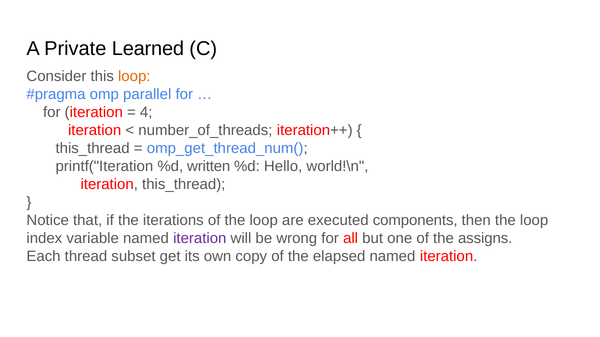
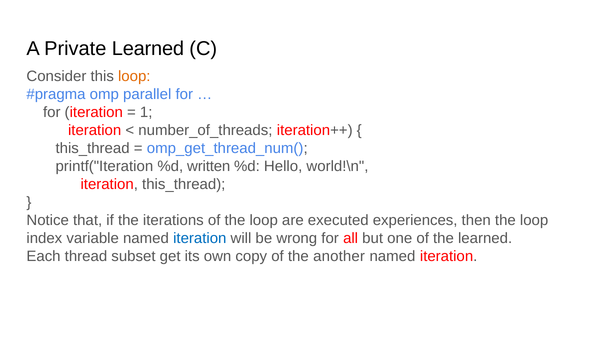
4: 4 -> 1
components: components -> experiences
iteration at (200, 239) colour: purple -> blue
the assigns: assigns -> learned
elapsed: elapsed -> another
